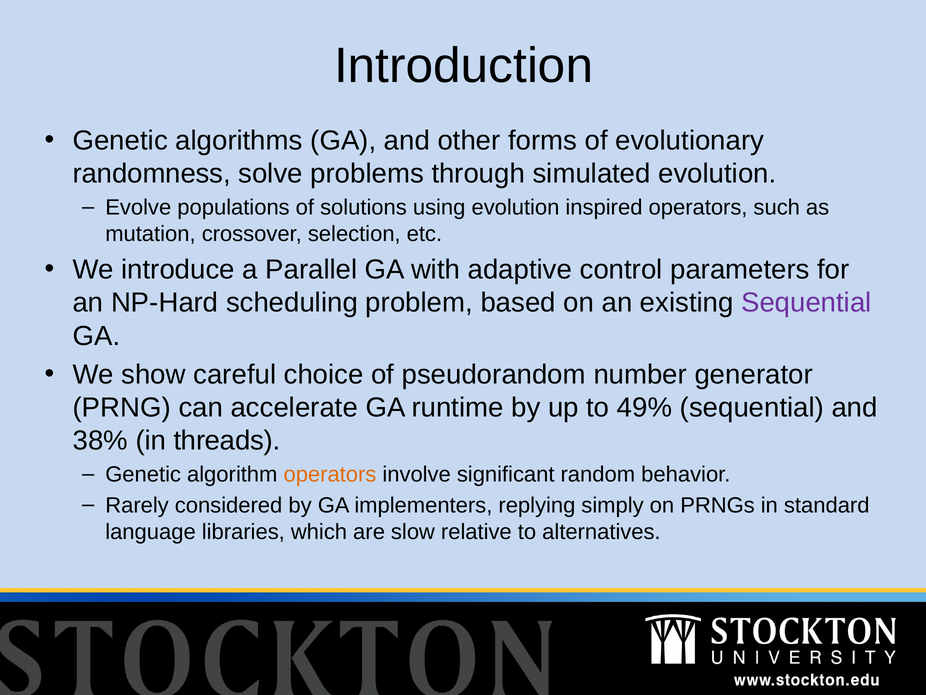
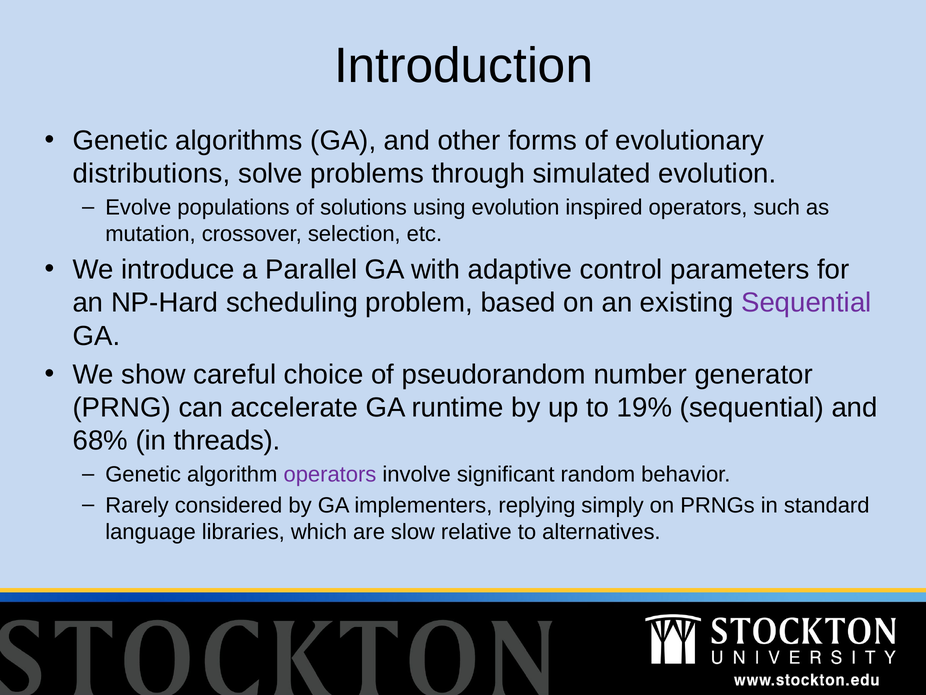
randomness: randomness -> distributions
49%: 49% -> 19%
38%: 38% -> 68%
operators at (330, 474) colour: orange -> purple
